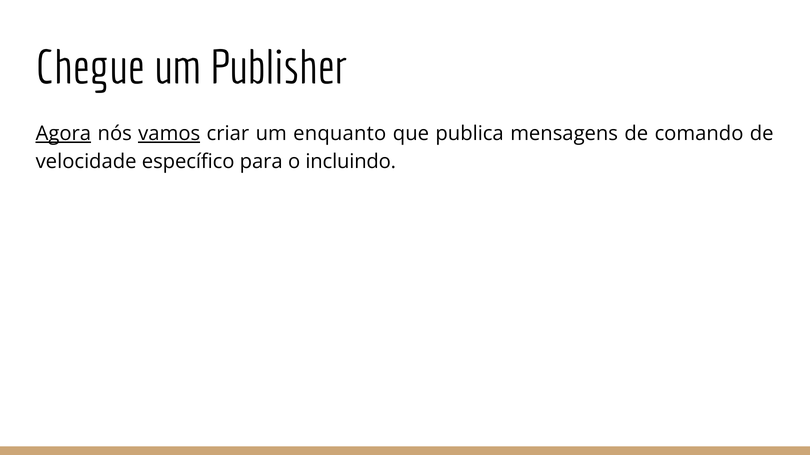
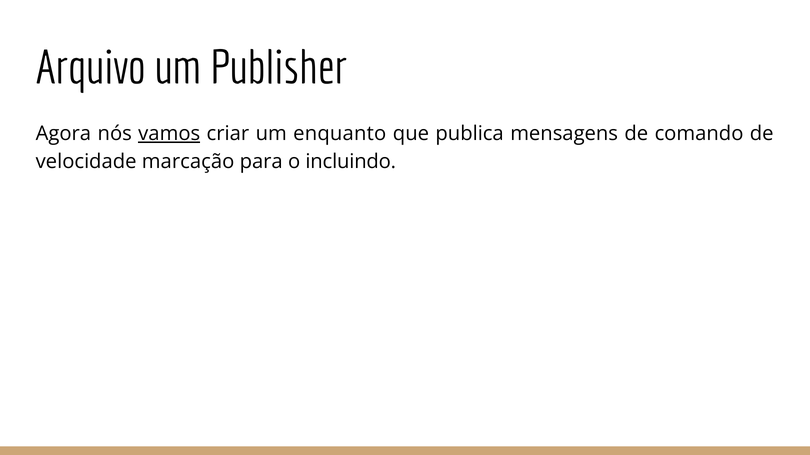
Chegue: Chegue -> Arquivo
Agora underline: present -> none
específico: específico -> marcação
